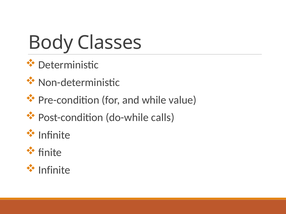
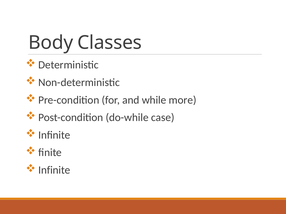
value: value -> more
calls: calls -> case
